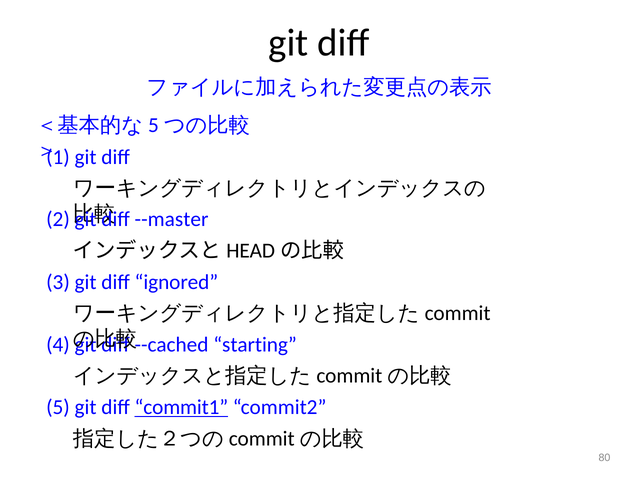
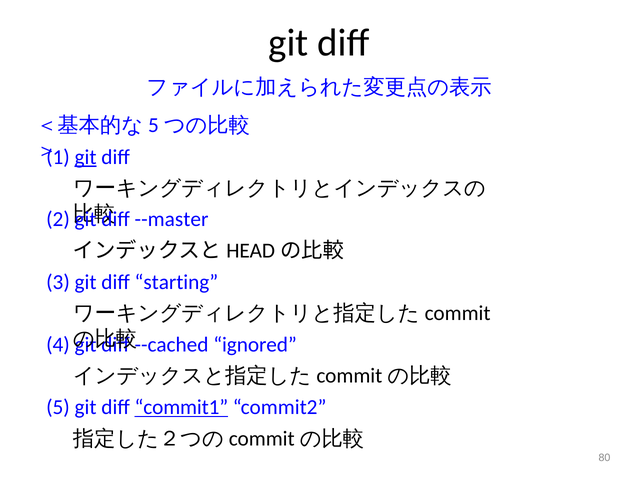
git at (85, 157) underline: none -> present
ignored: ignored -> starting
starting: starting -> ignored
